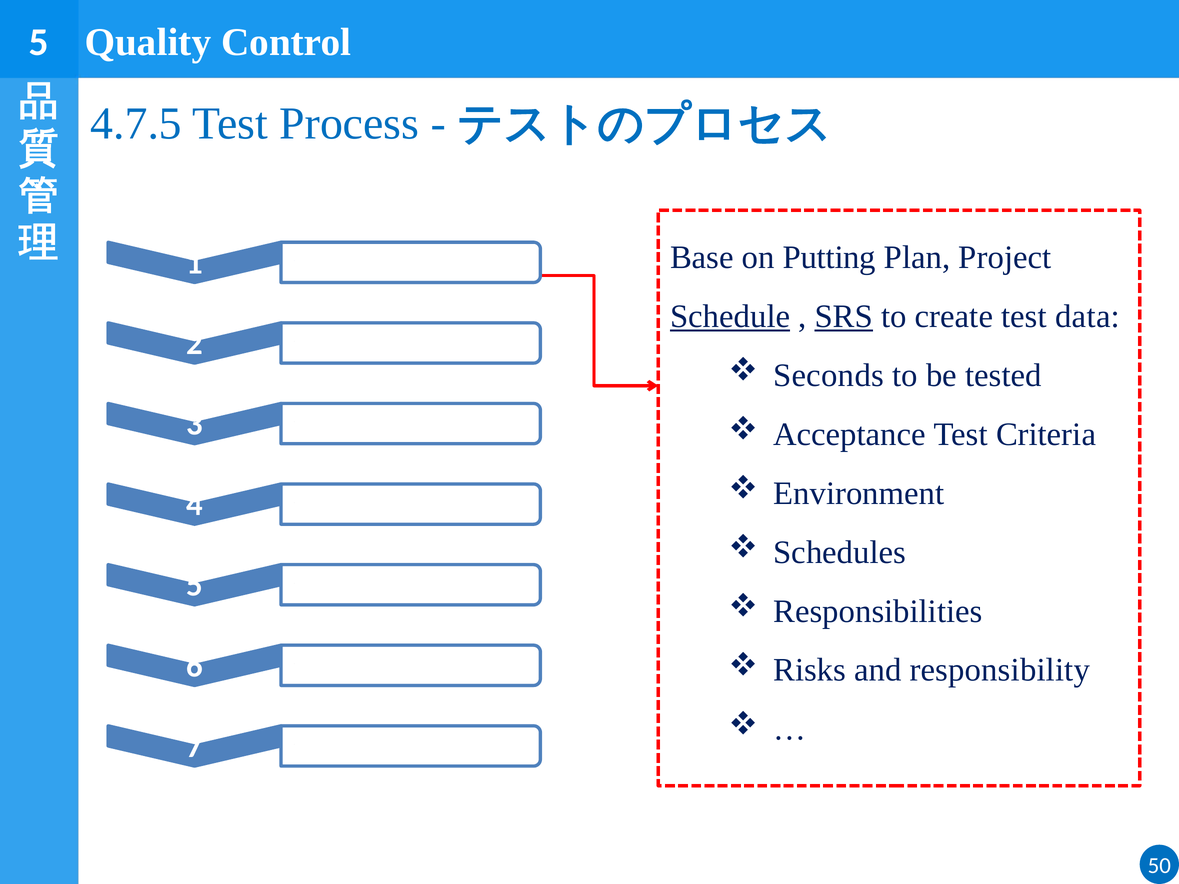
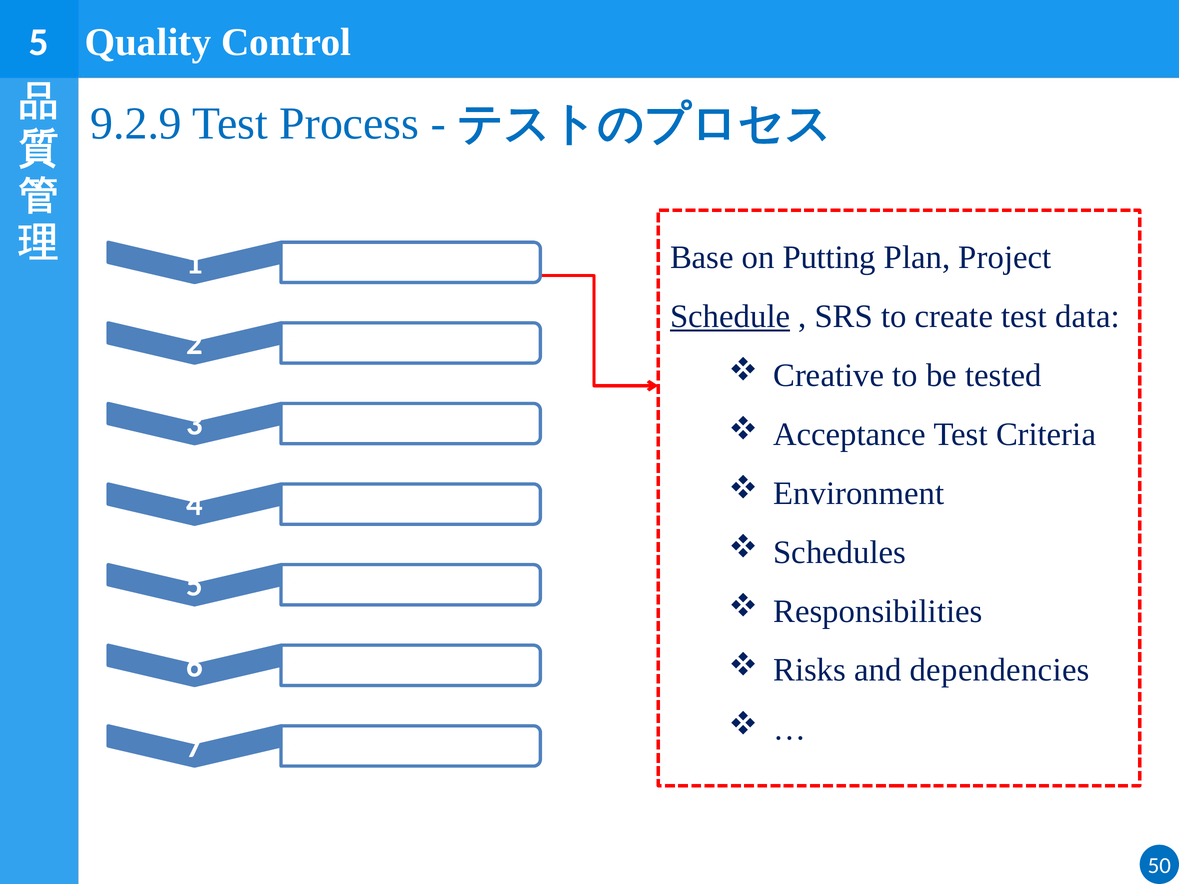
4.7.5: 4.7.5 -> 9.2.9
SRS underline: present -> none
Seconds: Seconds -> Creative
responsibility: responsibility -> dependencies
